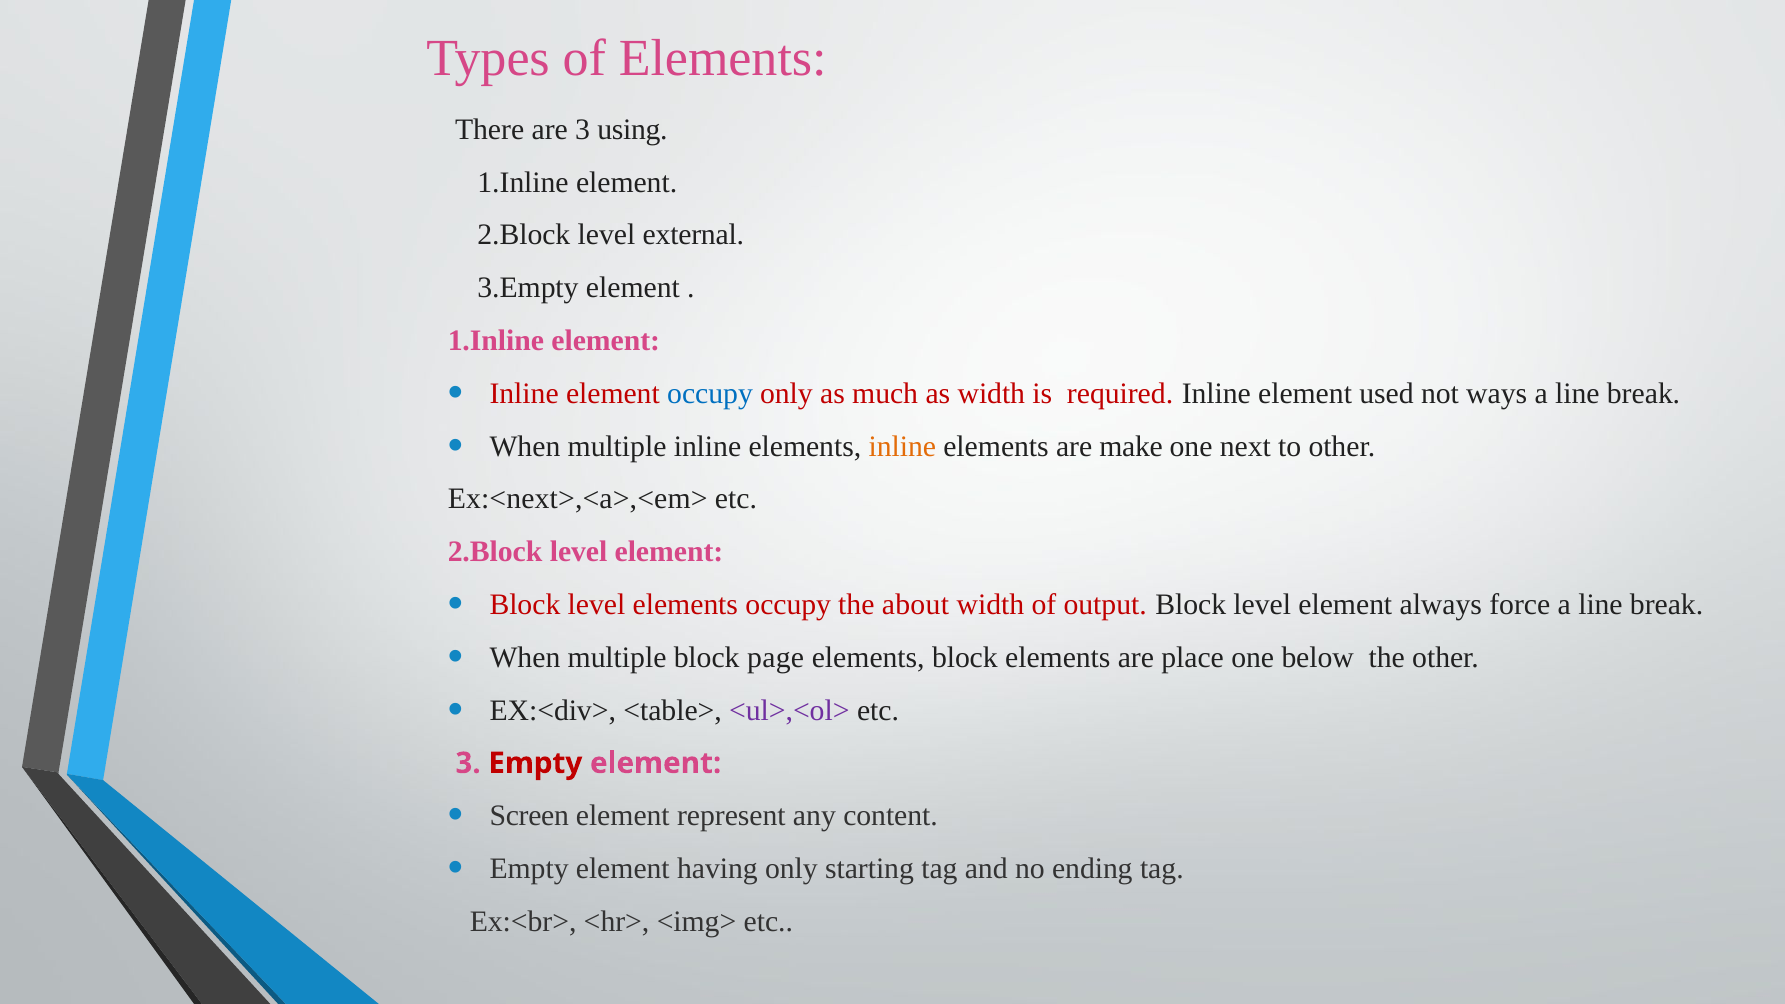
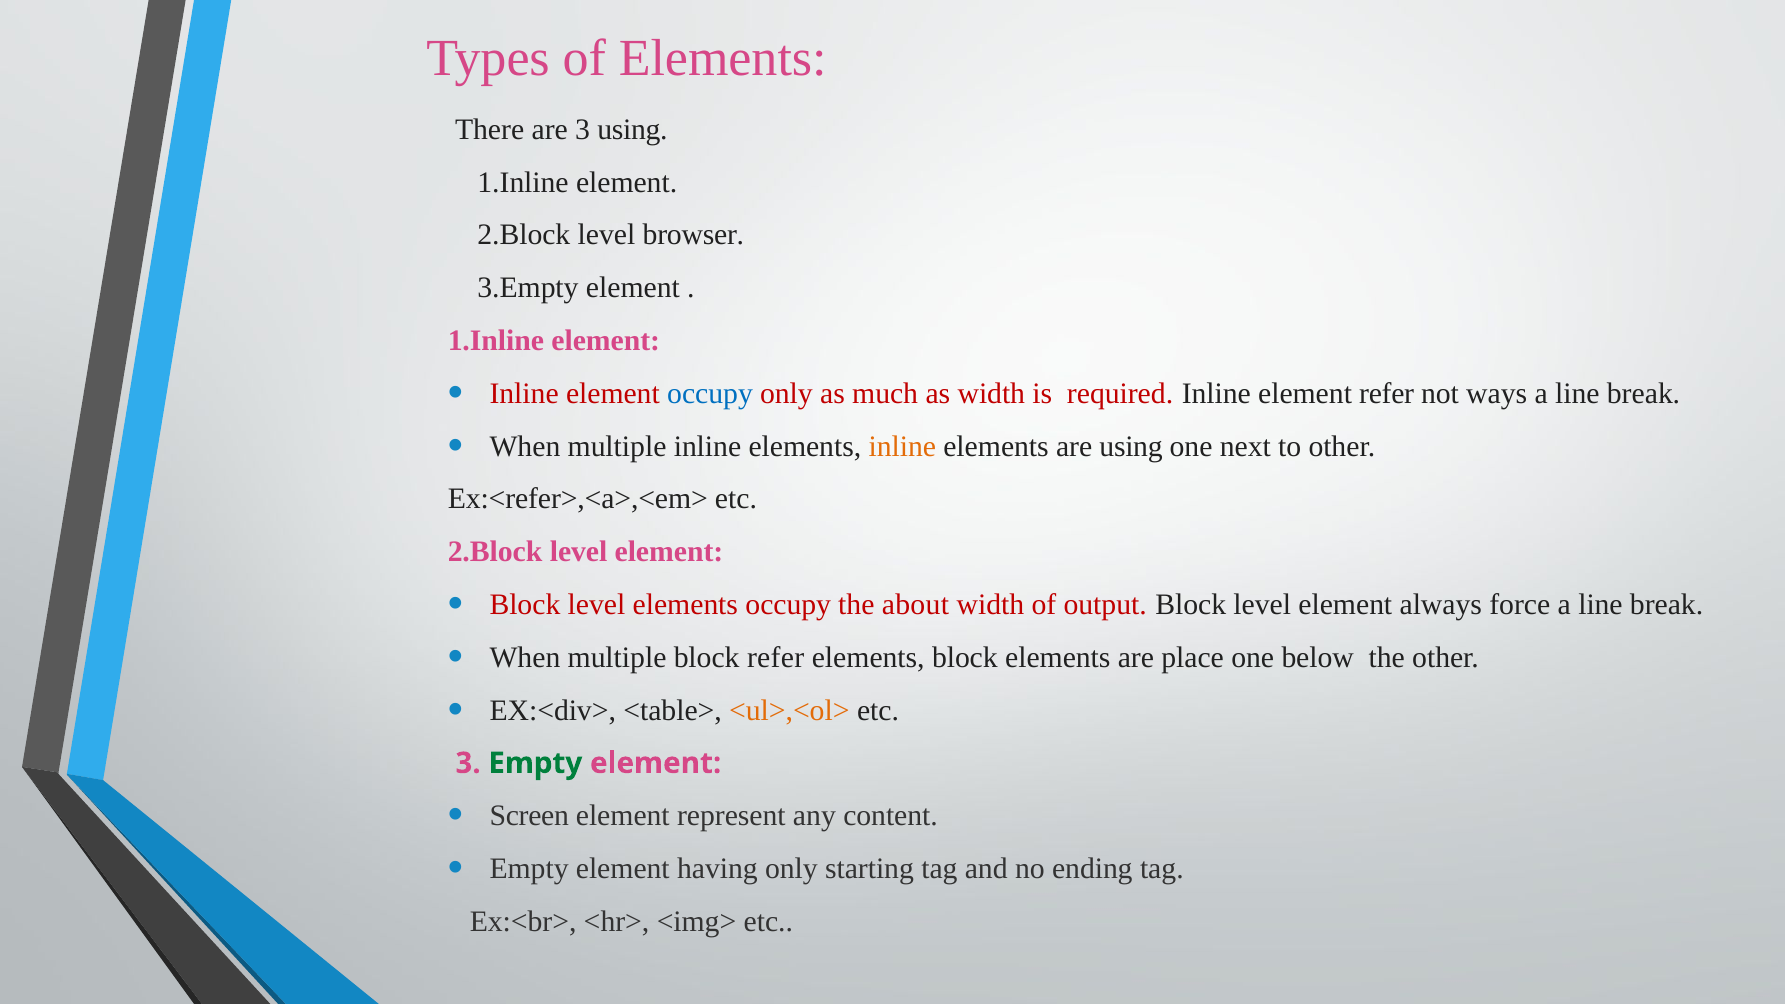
external: external -> browser
element used: used -> refer
are make: make -> using
Ex:<next>,<a>,<em>: Ex:<next>,<a>,<em> -> Ex:<refer>,<a>,<em>
block page: page -> refer
<ul>,<ol> colour: purple -> orange
Empty at (535, 763) colour: red -> green
